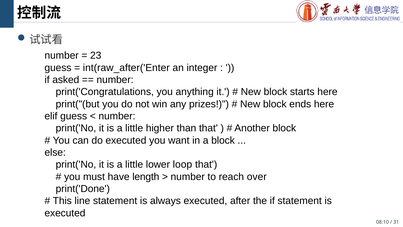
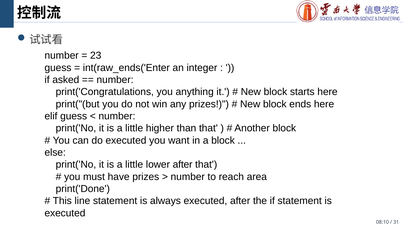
int(raw_after('Enter: int(raw_after('Enter -> int(raw_ends('Enter
lower loop: loop -> after
have length: length -> prizes
over: over -> area
